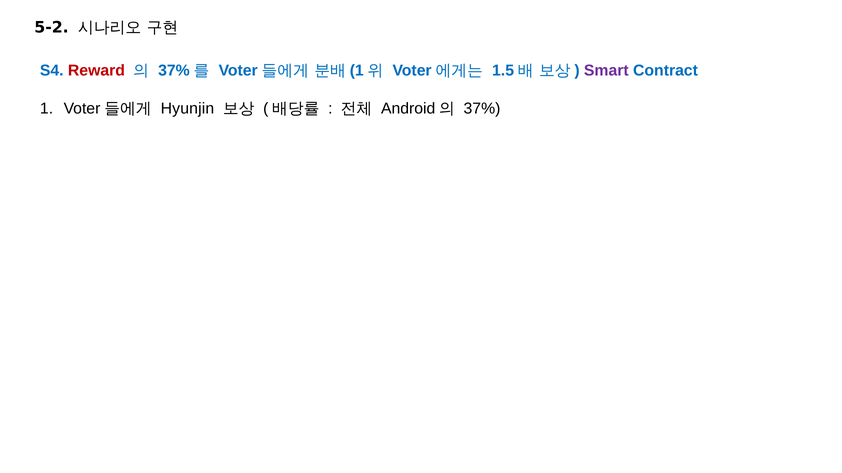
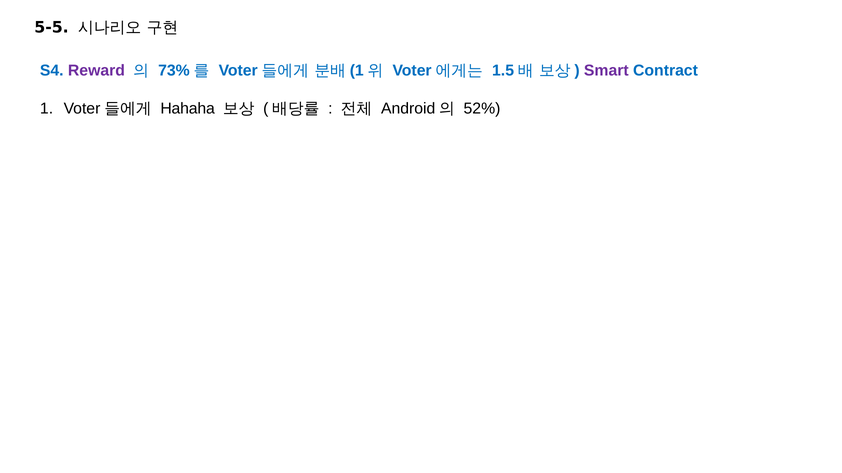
5-2: 5-2 -> 5-5
Reward colour: red -> purple
37% at (174, 71): 37% -> 73%
Hyunjin: Hyunjin -> Hahaha
37% at (482, 109): 37% -> 52%
